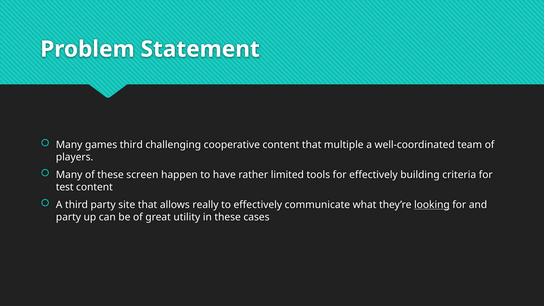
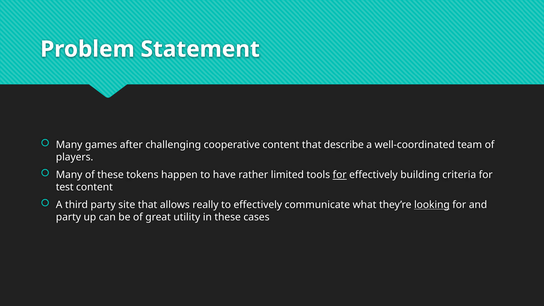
games third: third -> after
multiple: multiple -> describe
screen: screen -> tokens
for at (340, 175) underline: none -> present
